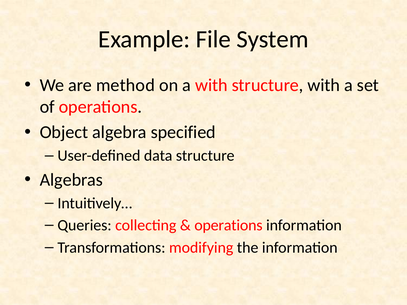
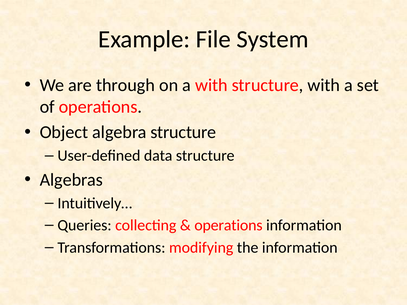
method: method -> through
algebra specified: specified -> structure
